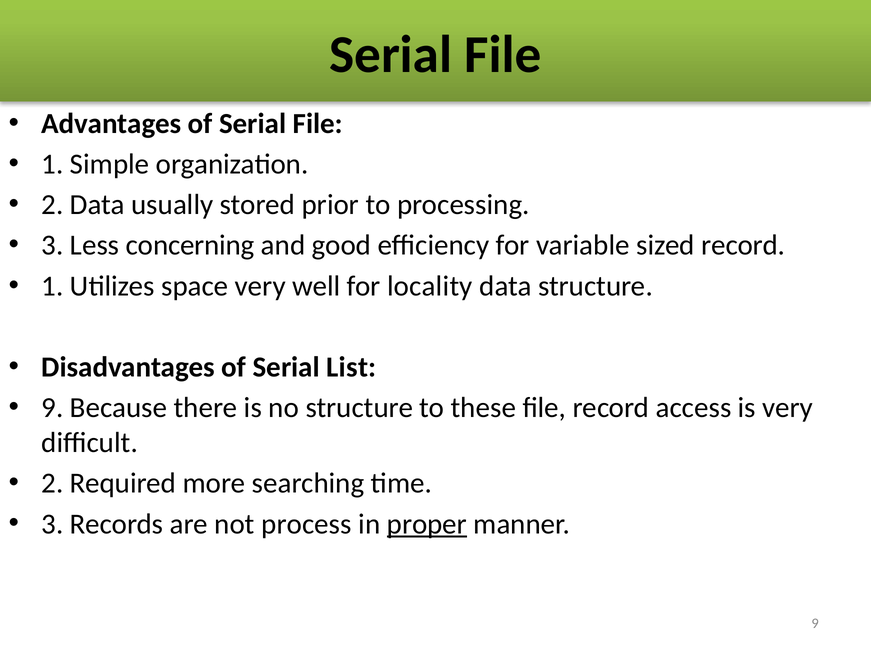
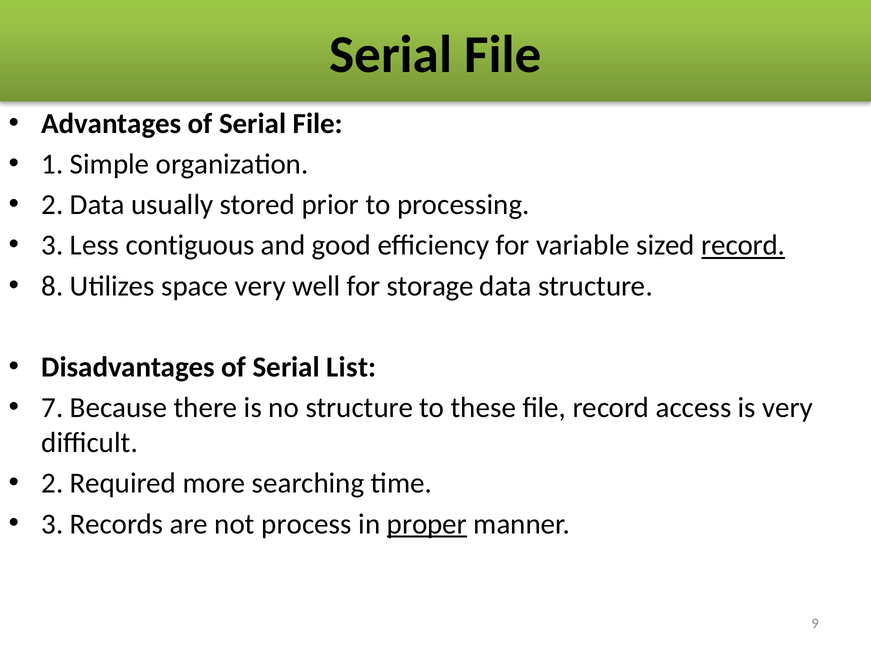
concerning: concerning -> contiguous
record at (743, 246) underline: none -> present
1 at (52, 286): 1 -> 8
locality: locality -> storage
9 at (52, 408): 9 -> 7
